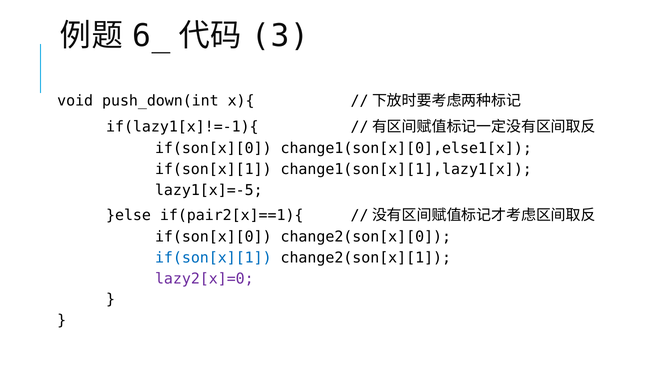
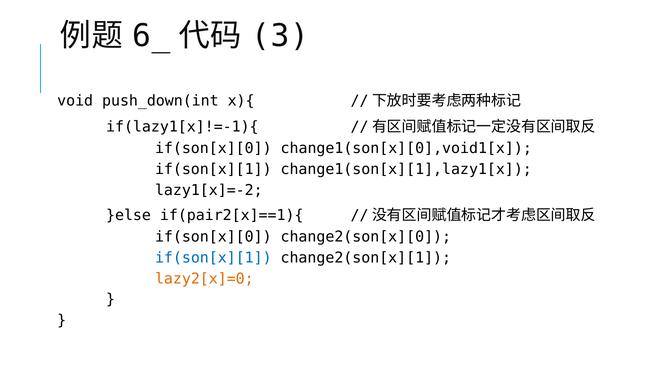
change1(son[x][0],else1[x: change1(son[x][0],else1[x -> change1(son[x][0],void1[x
lazy1[x]=-5: lazy1[x]=-5 -> lazy1[x]=-2
lazy2[x]=0 colour: purple -> orange
